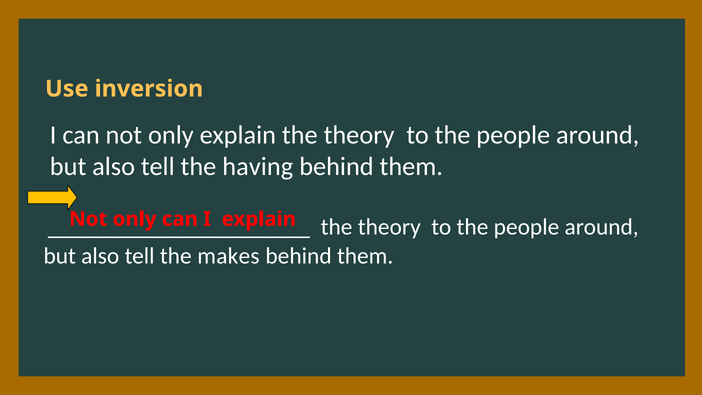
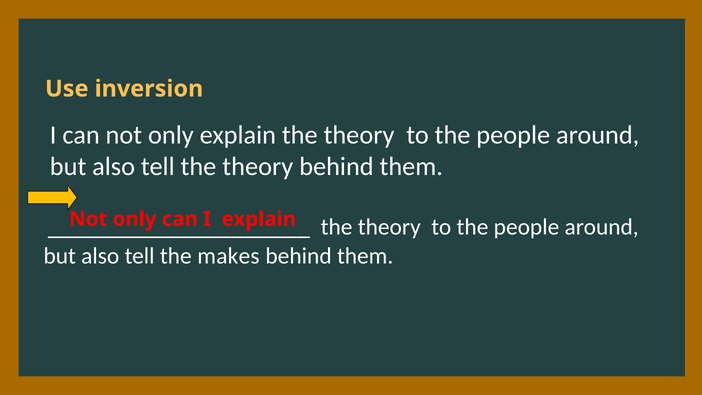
tell the having: having -> theory
